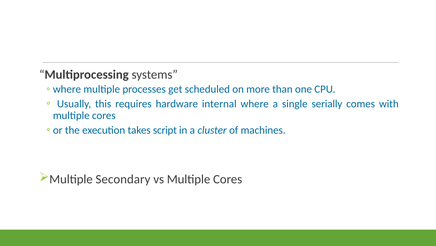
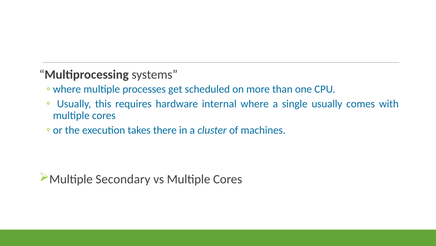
single serially: serially -> usually
script: script -> there
